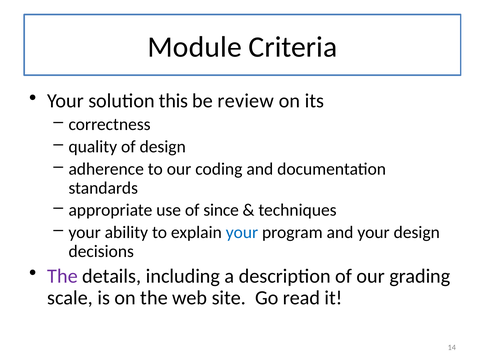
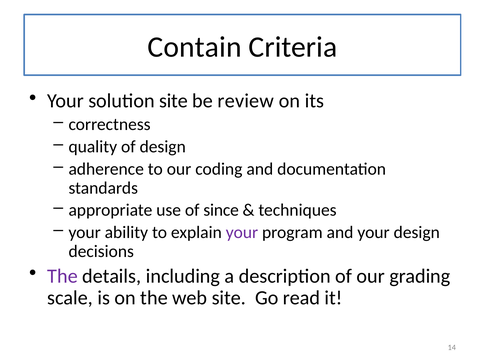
Module: Module -> Contain
solution this: this -> site
your at (242, 232) colour: blue -> purple
